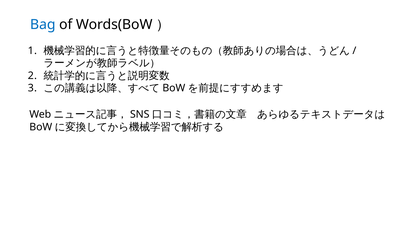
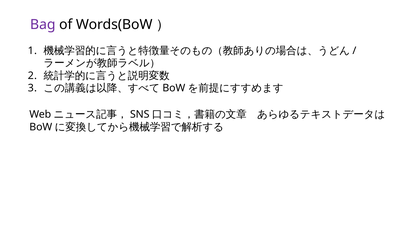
Bag colour: blue -> purple
